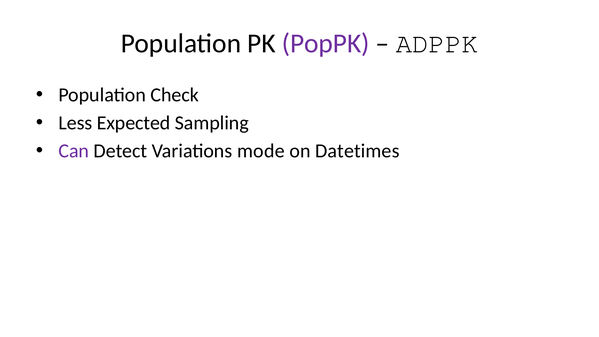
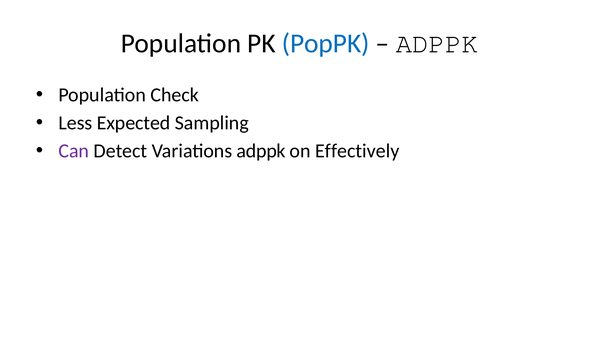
PopPK colour: purple -> blue
Variations mode: mode -> adppk
Datetimes: Datetimes -> Effectively
